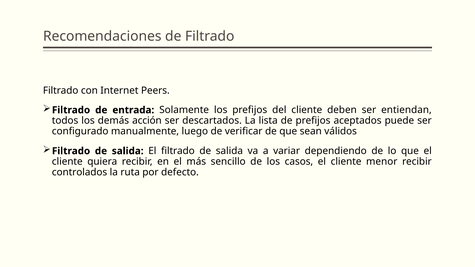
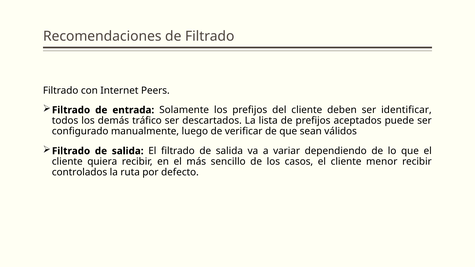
entiendan: entiendan -> identificar
acción: acción -> tráfico
